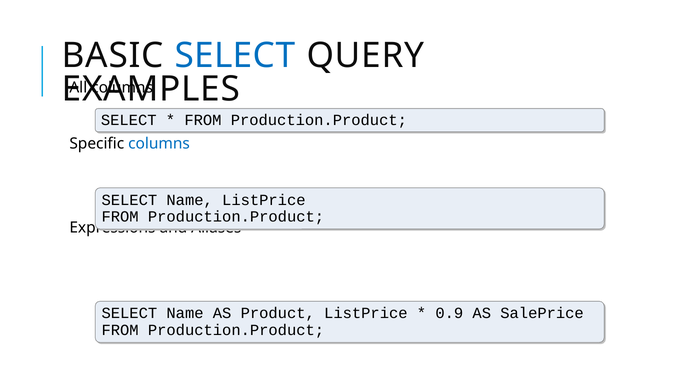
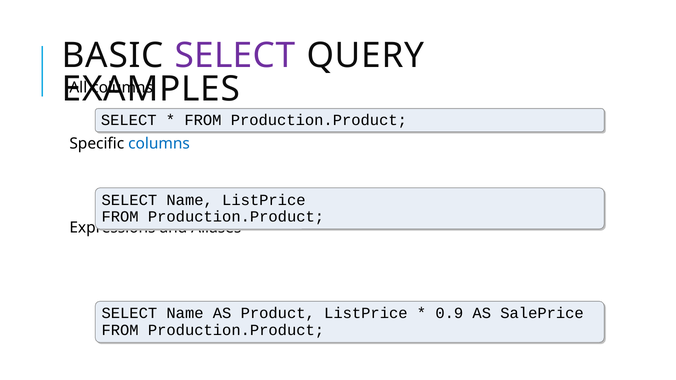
SELECT at (235, 56) colour: blue -> purple
